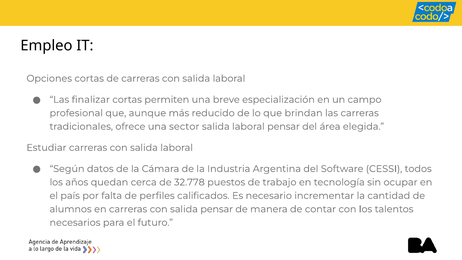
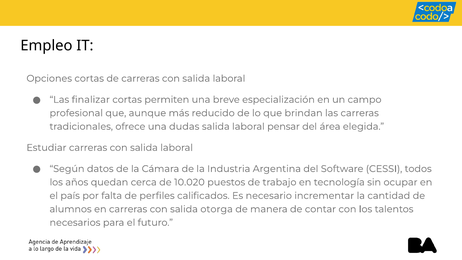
sector: sector -> dudas
32.778: 32.778 -> 10.020
salida pensar: pensar -> otorga
